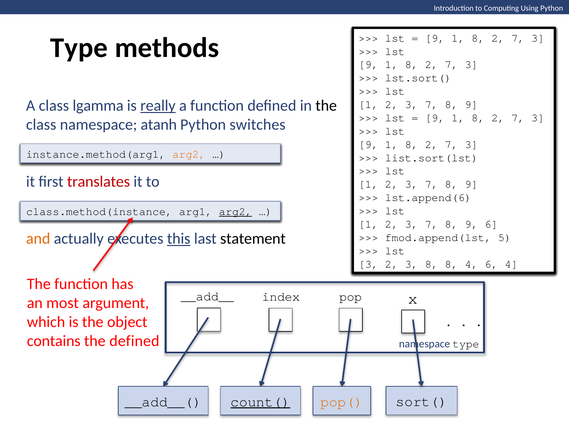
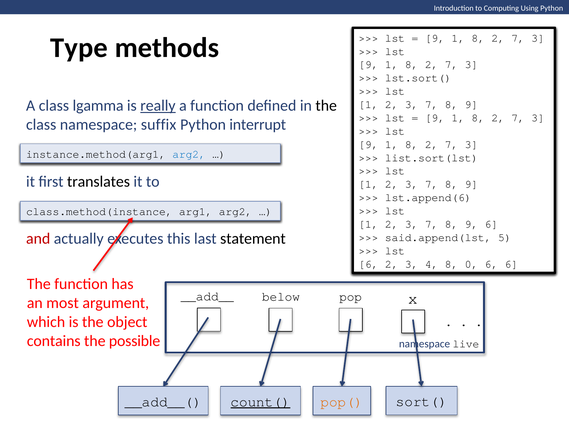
atanh: atanh -> suffix
switches: switches -> interrupt
arg2 at (189, 154) colour: orange -> blue
translates colour: red -> black
arg2 at (236, 211) underline: present -> none
and colour: orange -> red
this underline: present -> none
fmod.append(lst: fmod.append(lst -> said.append(lst
3 at (368, 264): 3 -> 6
3 8: 8 -> 4
8 4: 4 -> 0
6 4: 4 -> 6
index: index -> below
the defined: defined -> possible
type at (466, 344): type -> live
